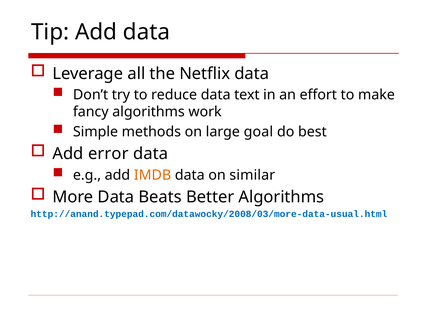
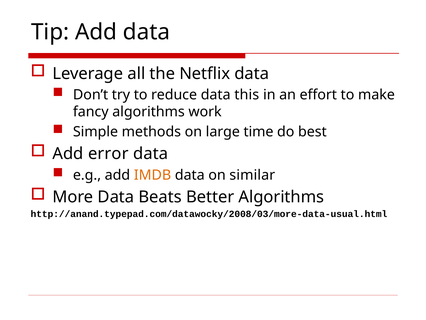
text: text -> this
goal: goal -> time
http://anand.typepad.com/datawocky/2008/03/more-data-usual.html colour: blue -> black
